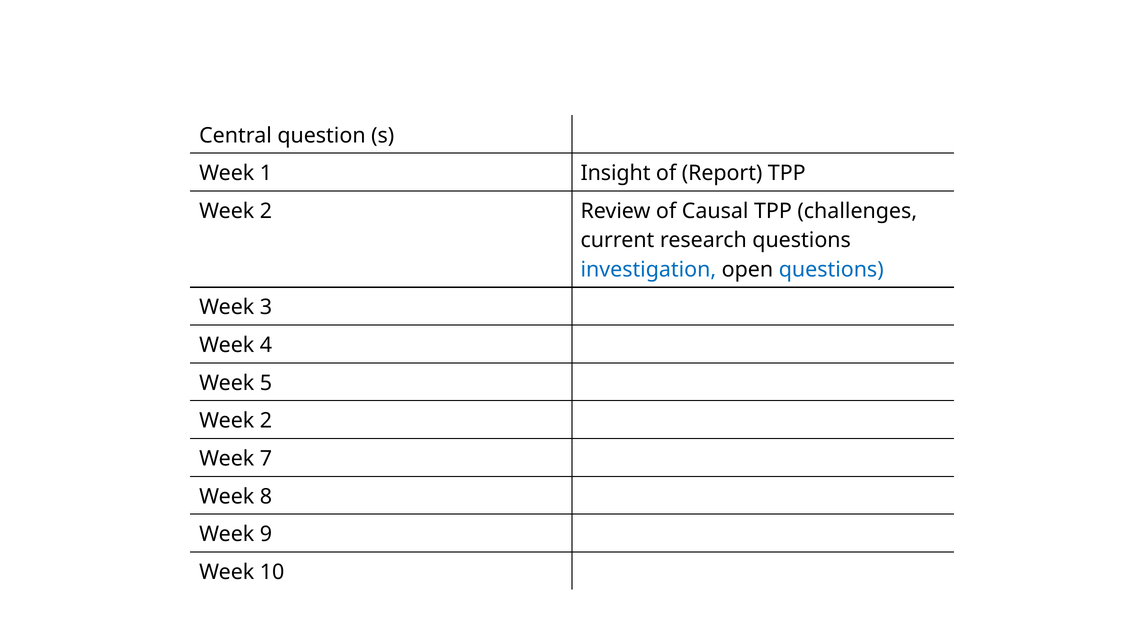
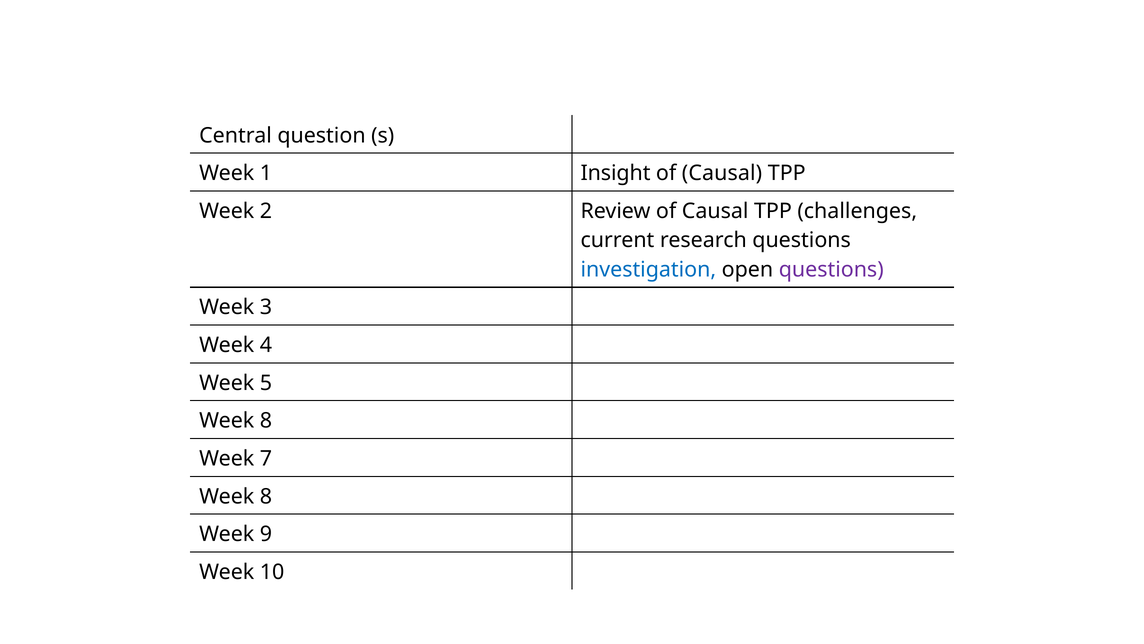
Report at (722, 173): Report -> Causal
questions at (831, 269) colour: blue -> purple
2 at (266, 420): 2 -> 8
